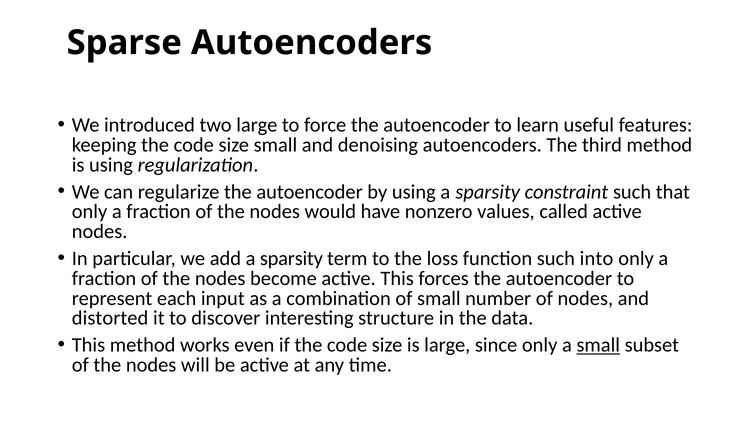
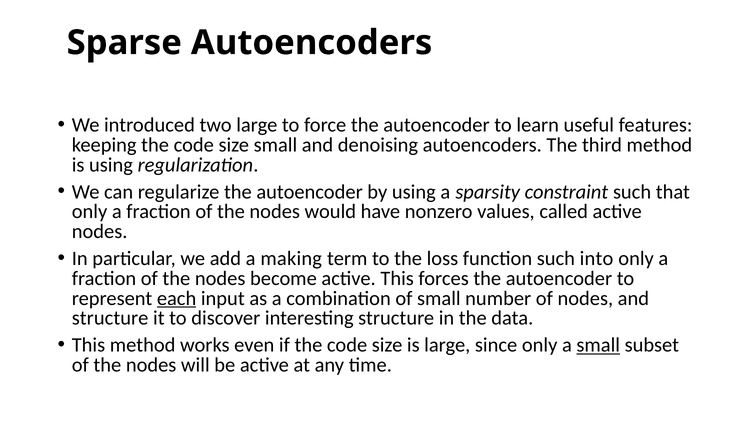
add a sparsity: sparsity -> making
each underline: none -> present
distorted at (110, 318): distorted -> structure
